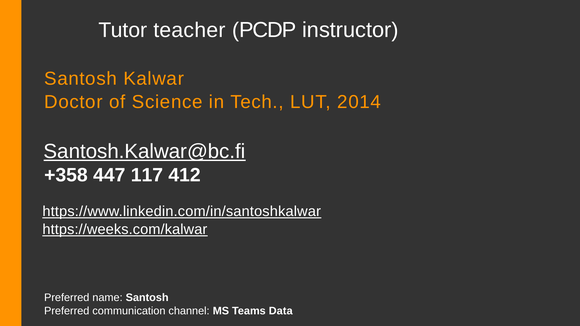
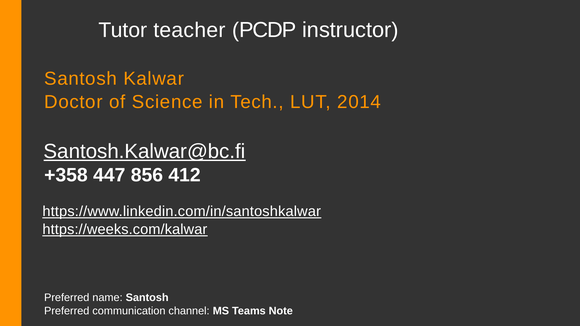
117: 117 -> 856
Data: Data -> Note
